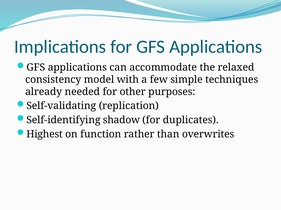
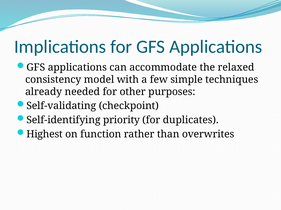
replication: replication -> checkpoint
shadow: shadow -> priority
